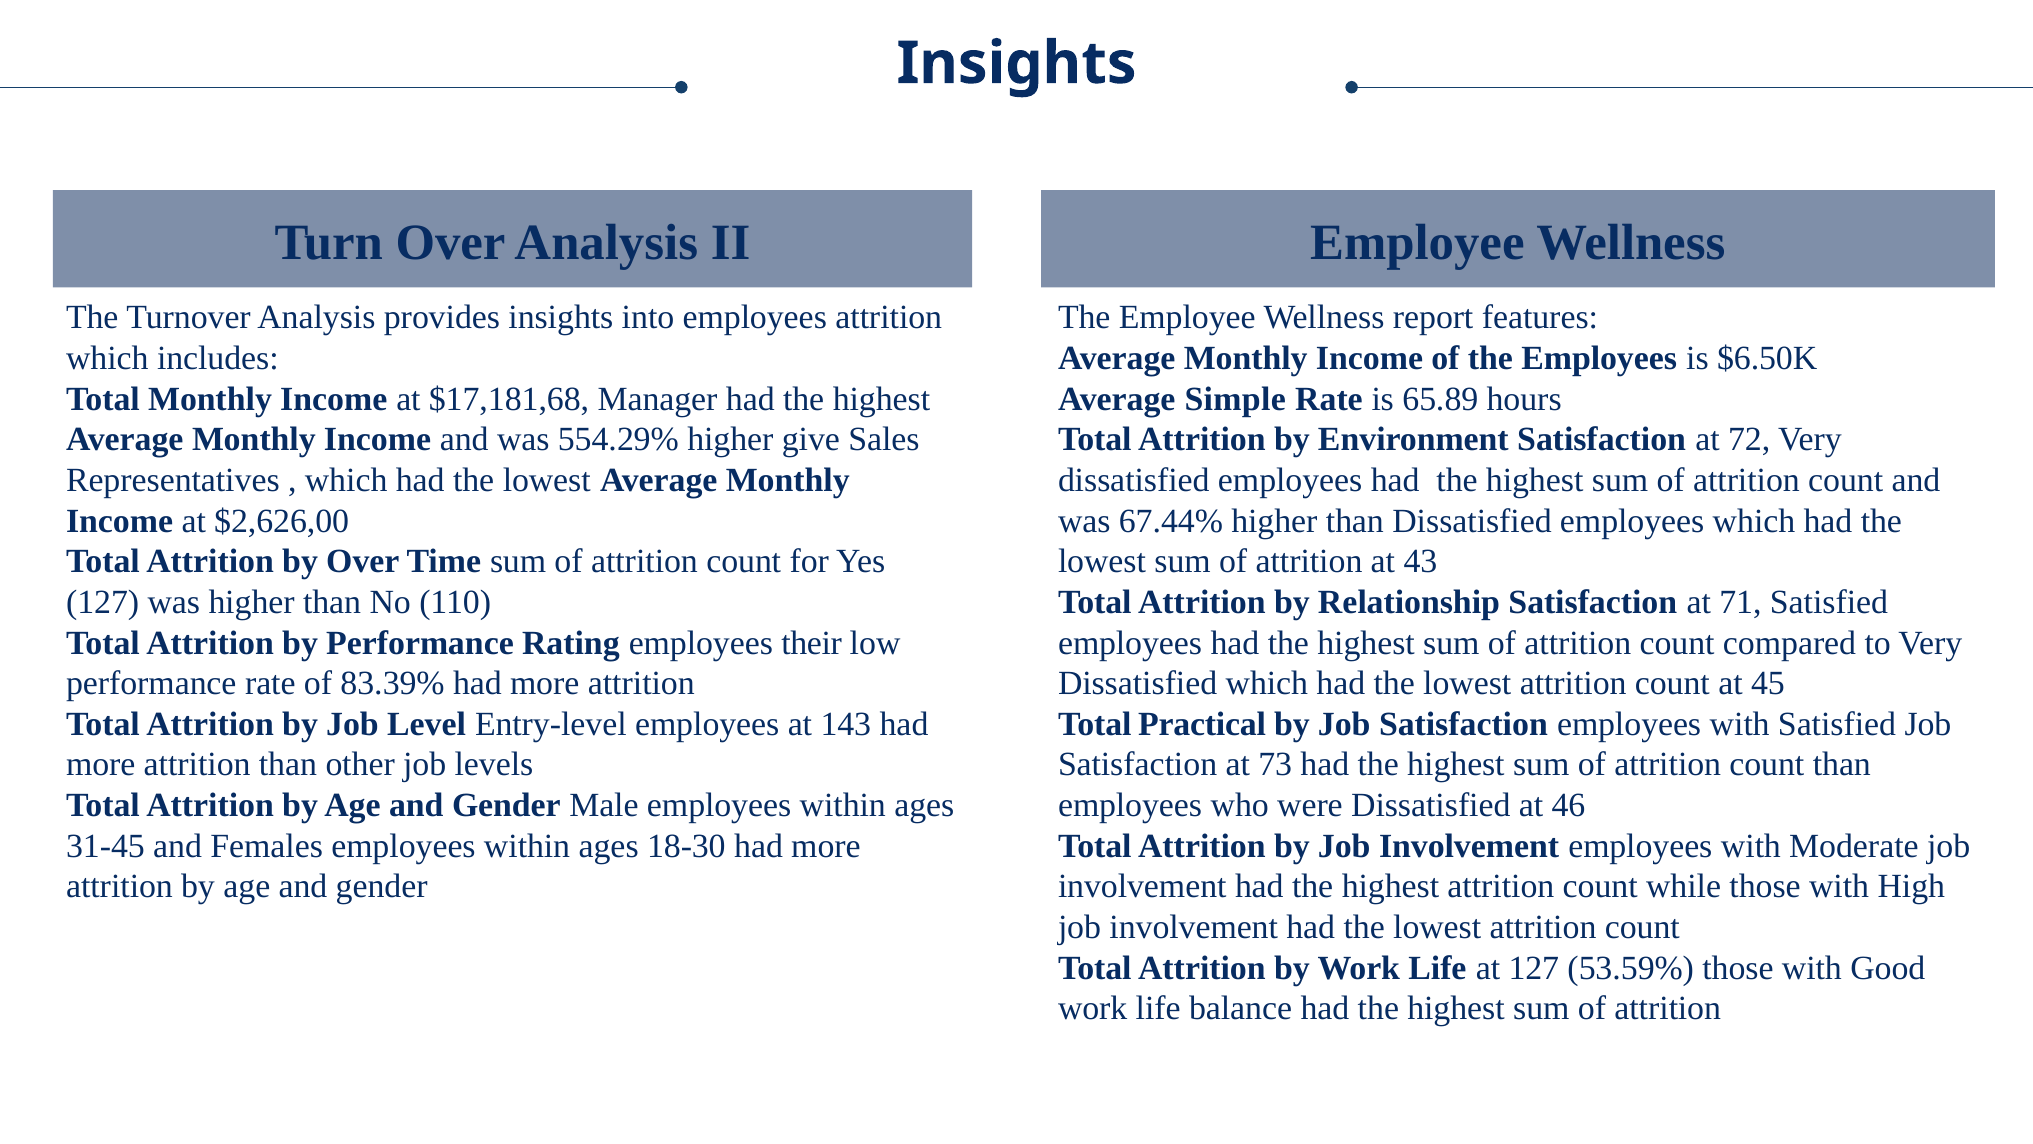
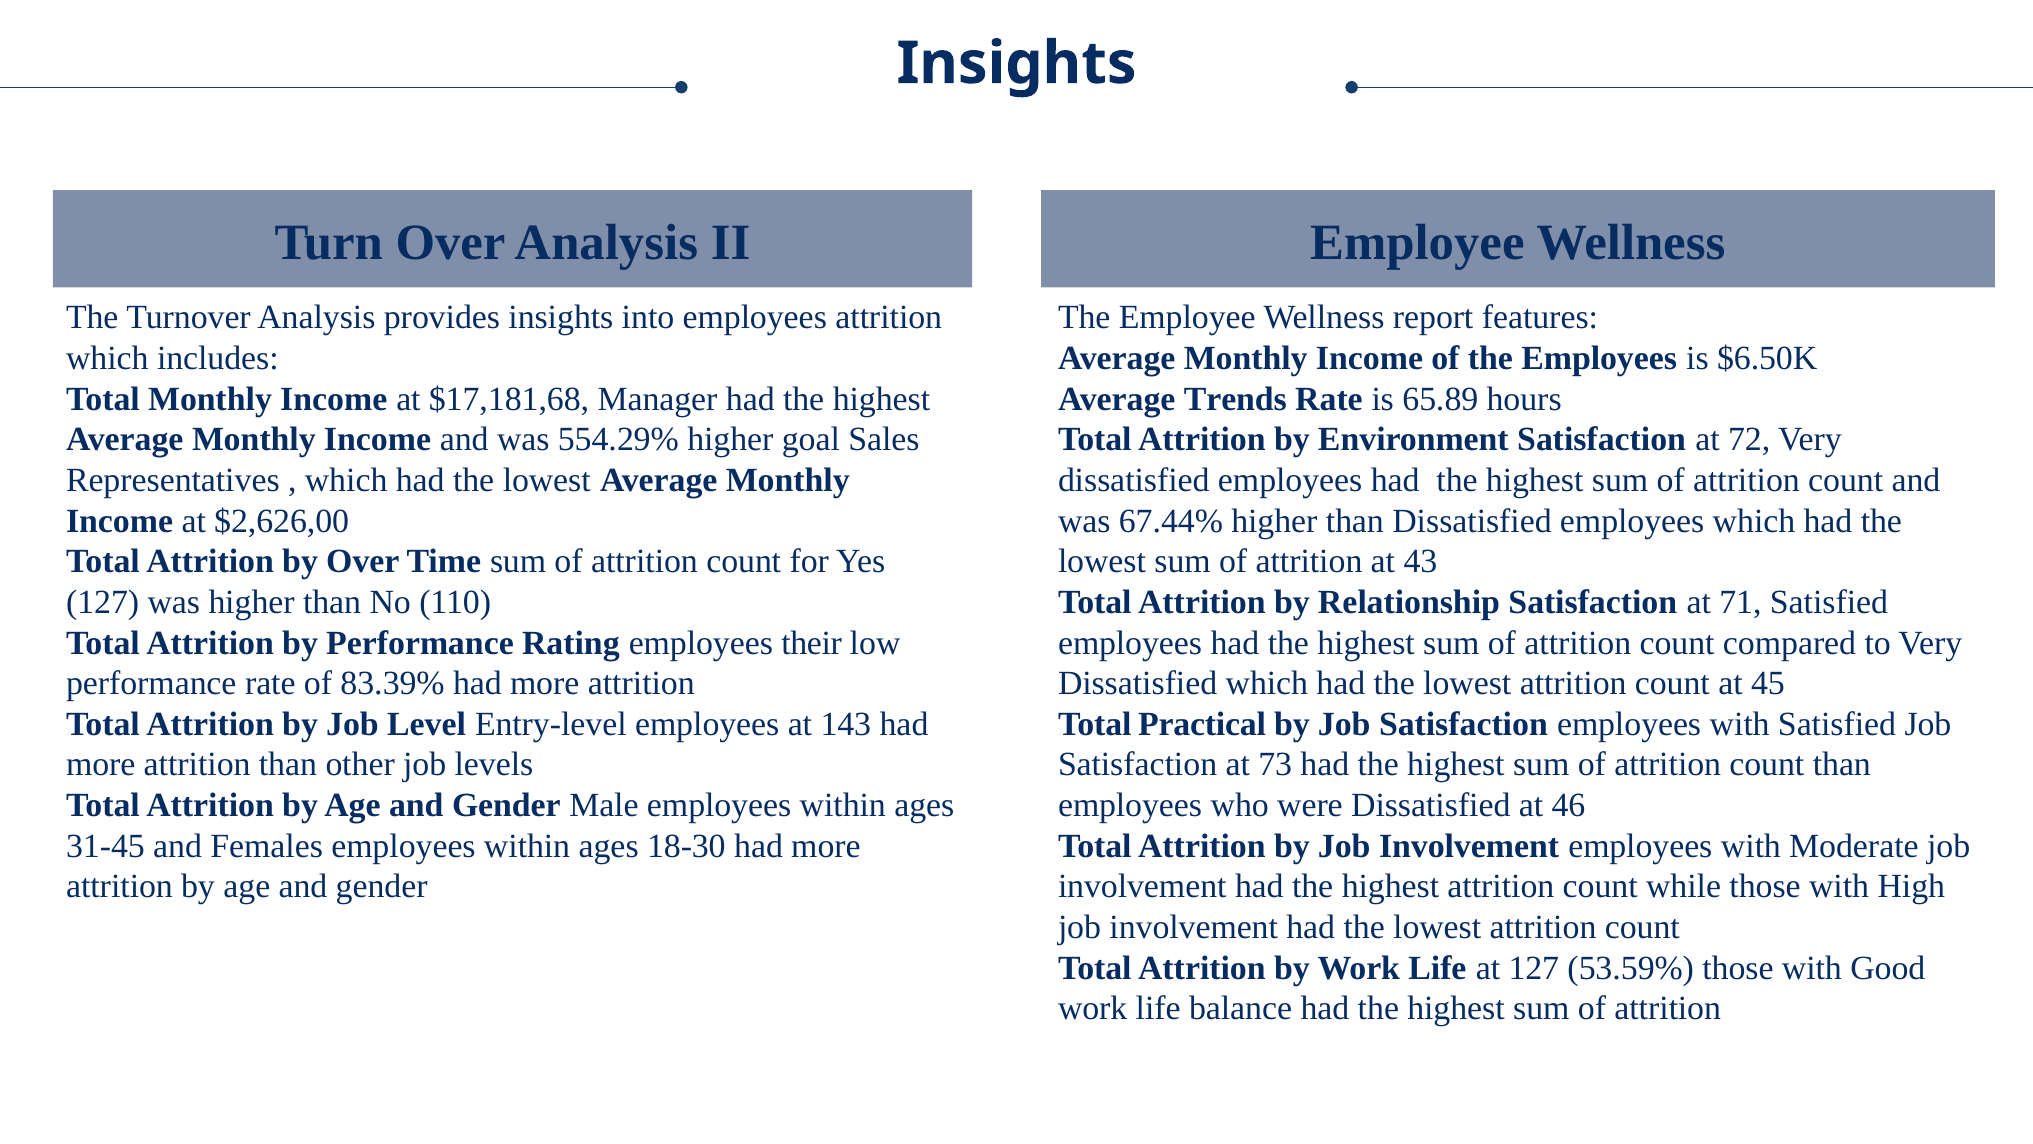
Simple: Simple -> Trends
give: give -> goal
